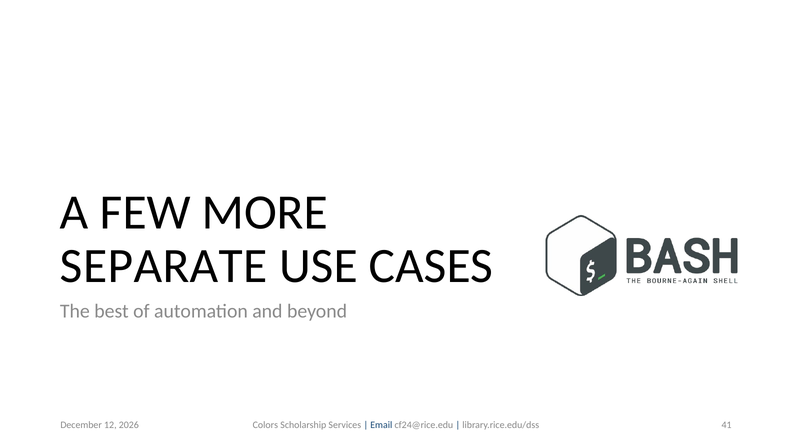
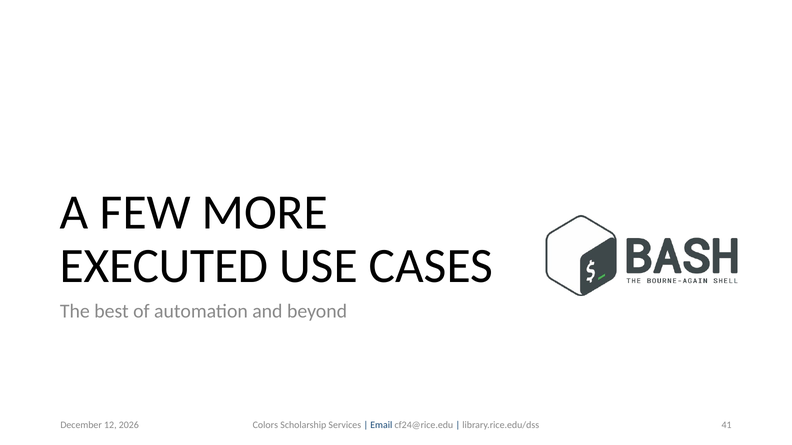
SEPARATE: SEPARATE -> EXECUTED
